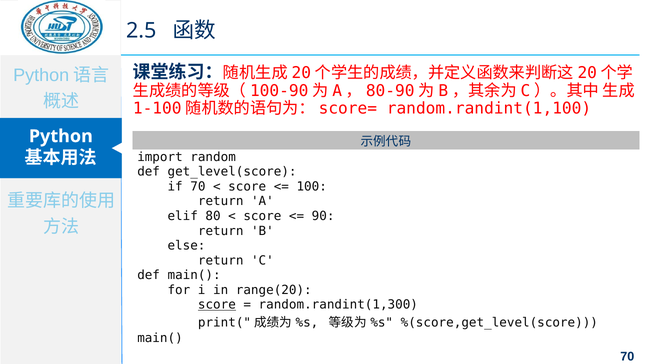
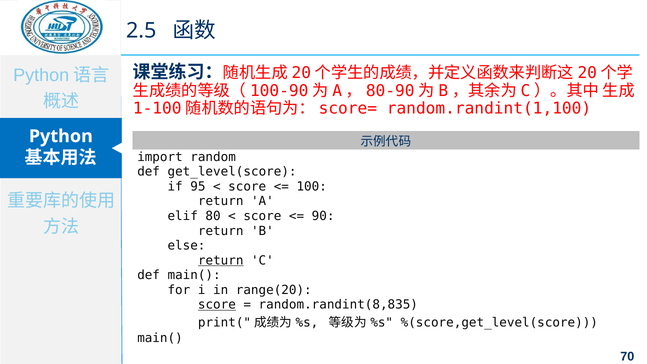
if 70: 70 -> 95
return at (221, 260) underline: none -> present
random.randint(1,300: random.randint(1,300 -> random.randint(8,835
